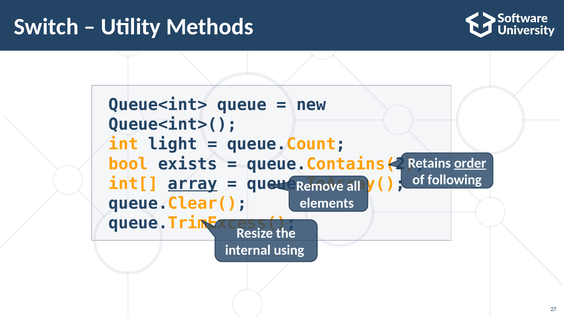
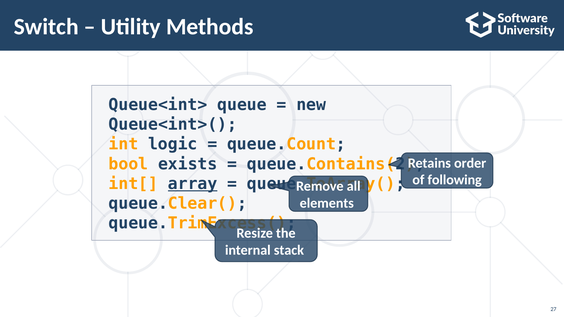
light: light -> logic
order underline: present -> none
using: using -> stack
